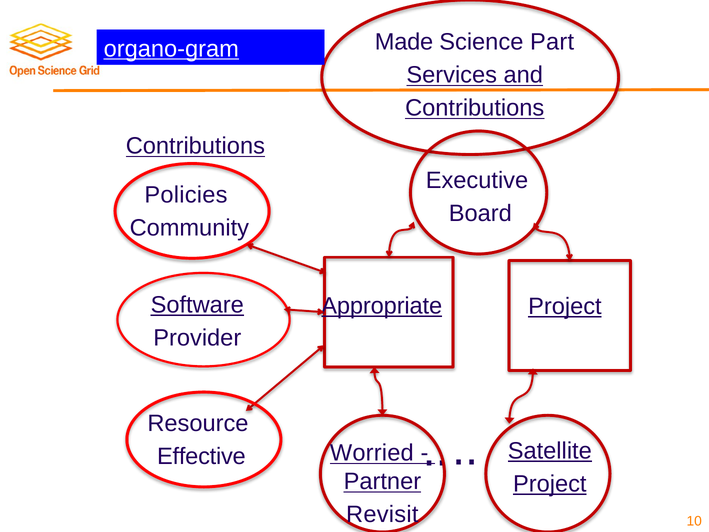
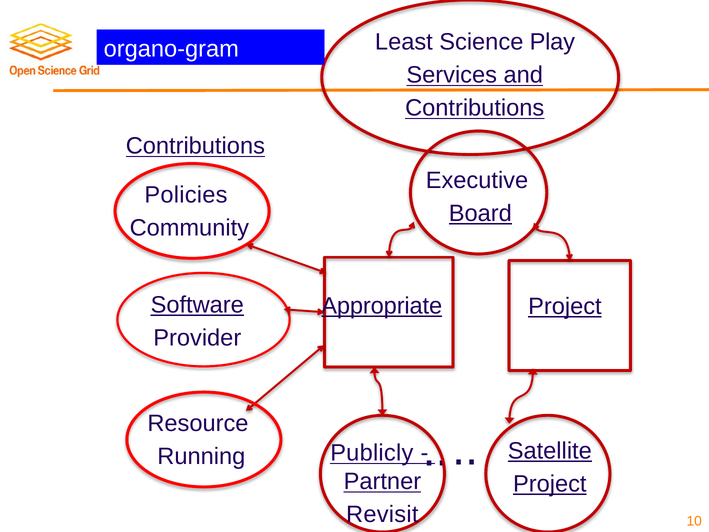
Made: Made -> Least
Part: Part -> Play
organo-gram underline: present -> none
Board underline: none -> present
Worried: Worried -> Publicly
Effective: Effective -> Running
